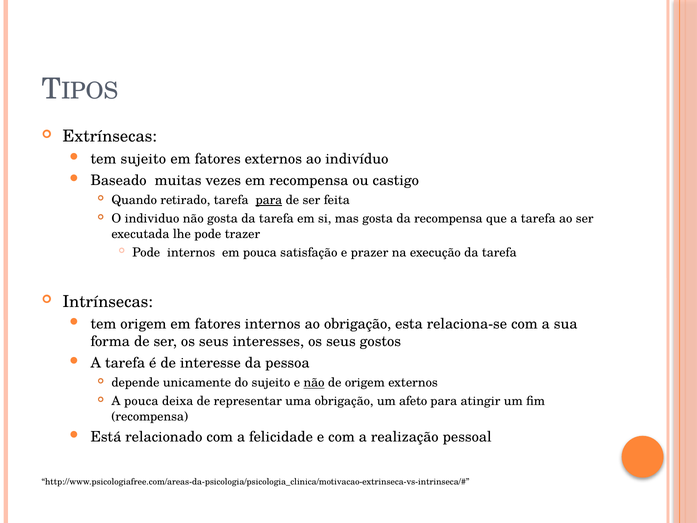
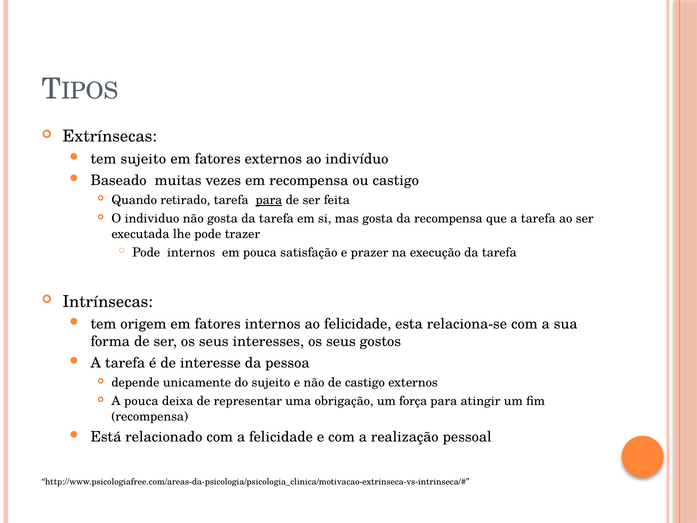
ao obrigação: obrigação -> felicidade
não at (314, 383) underline: present -> none
de origem: origem -> castigo
afeto: afeto -> força
